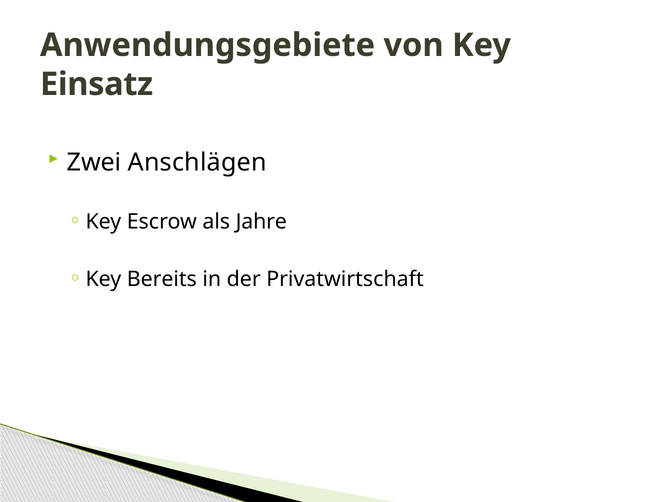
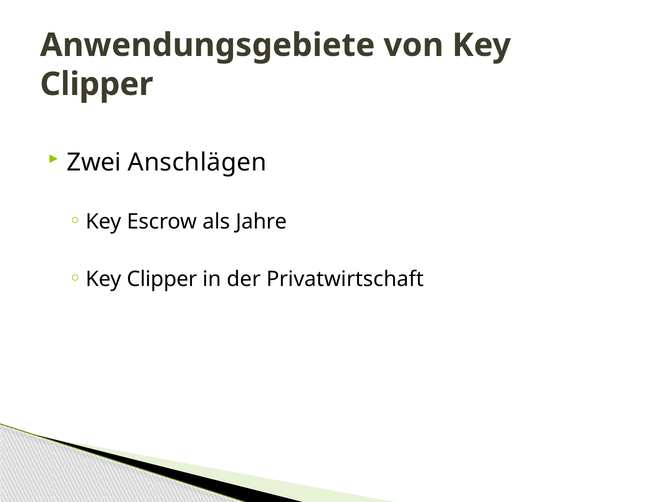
Einsatz at (97, 84): Einsatz -> Clipper
Bereits at (162, 279): Bereits -> Clipper
